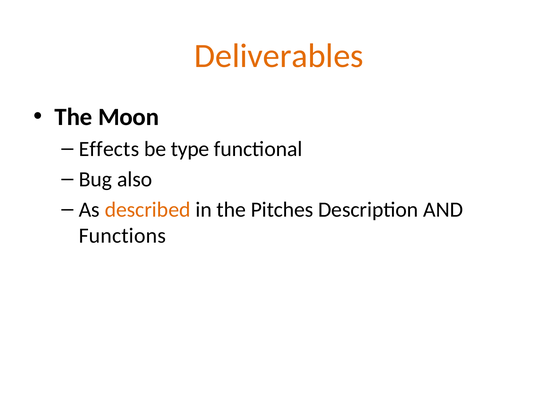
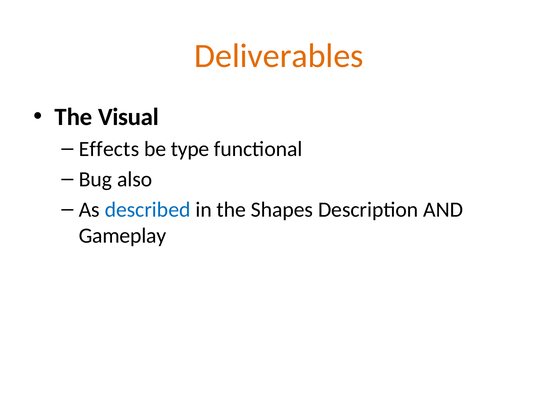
Moon: Moon -> Visual
described colour: orange -> blue
Pitches: Pitches -> Shapes
Functions: Functions -> Gameplay
